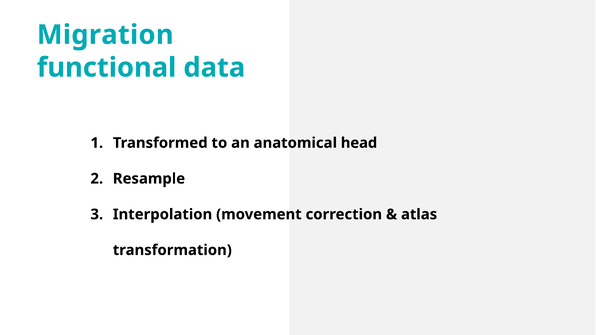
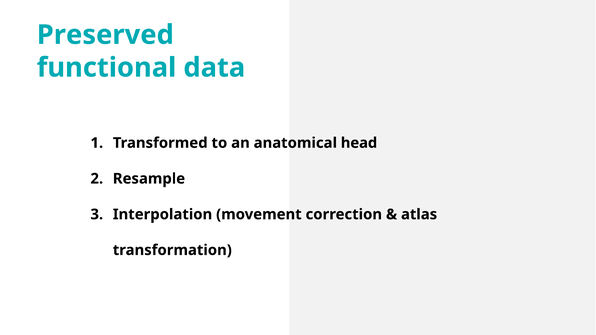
Migration: Migration -> Preserved
